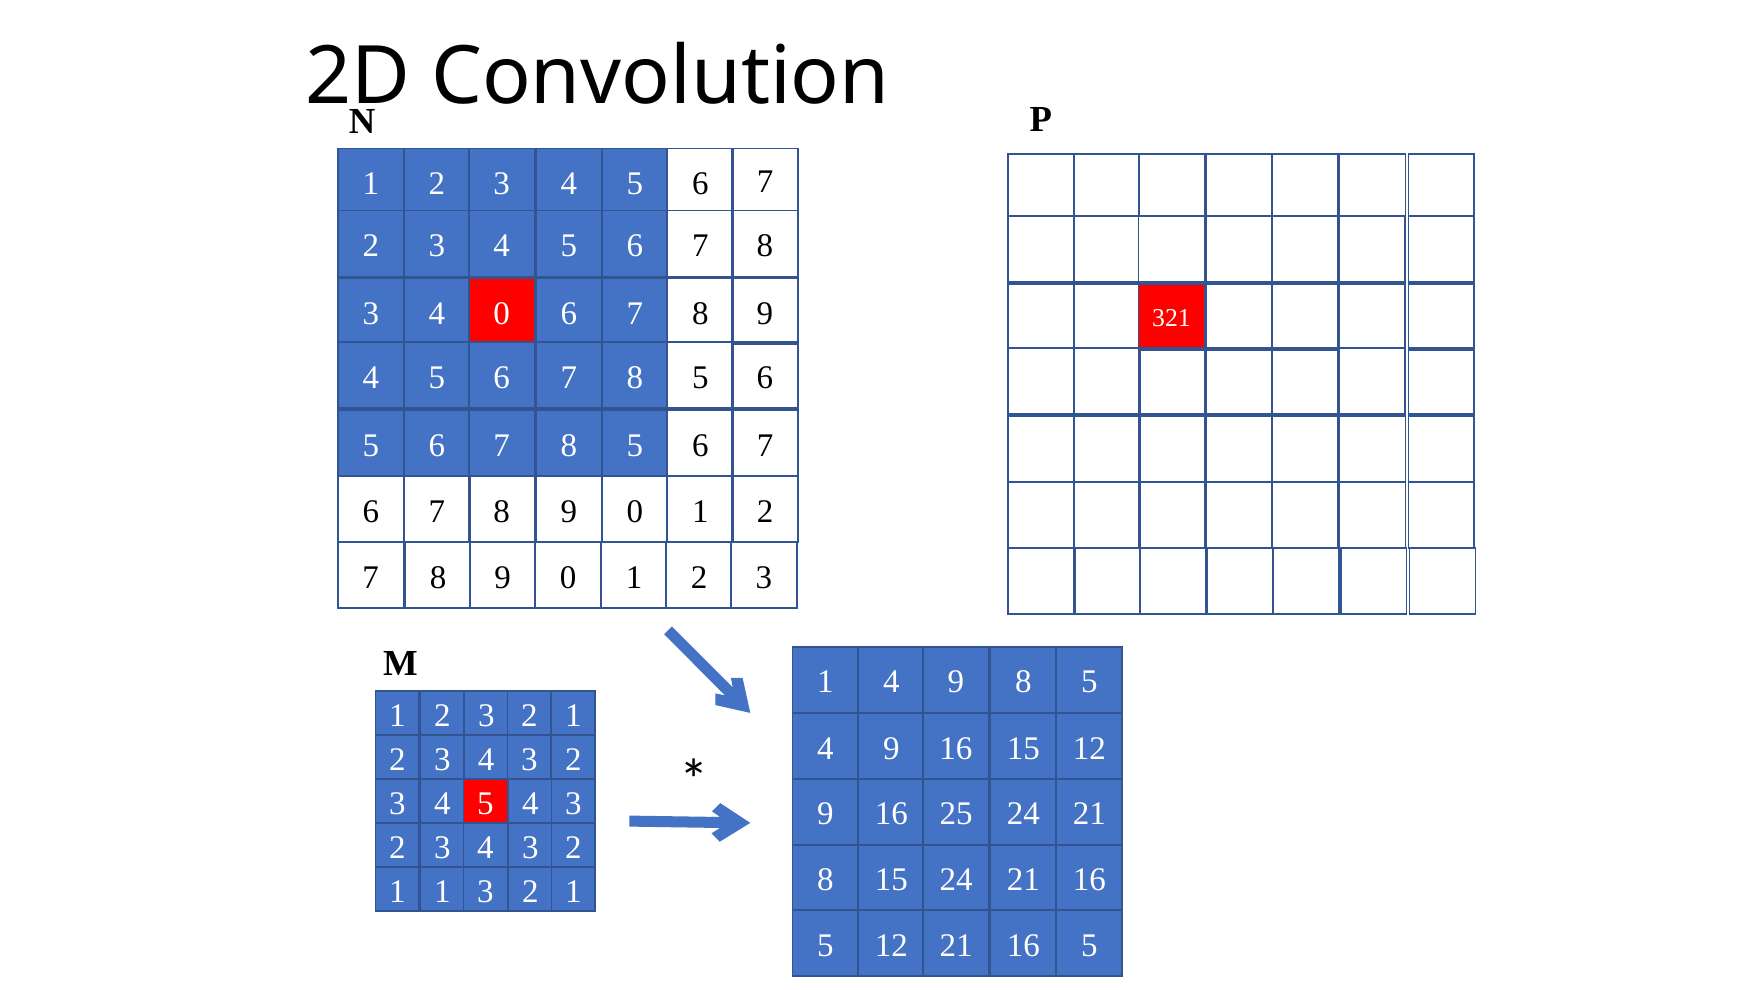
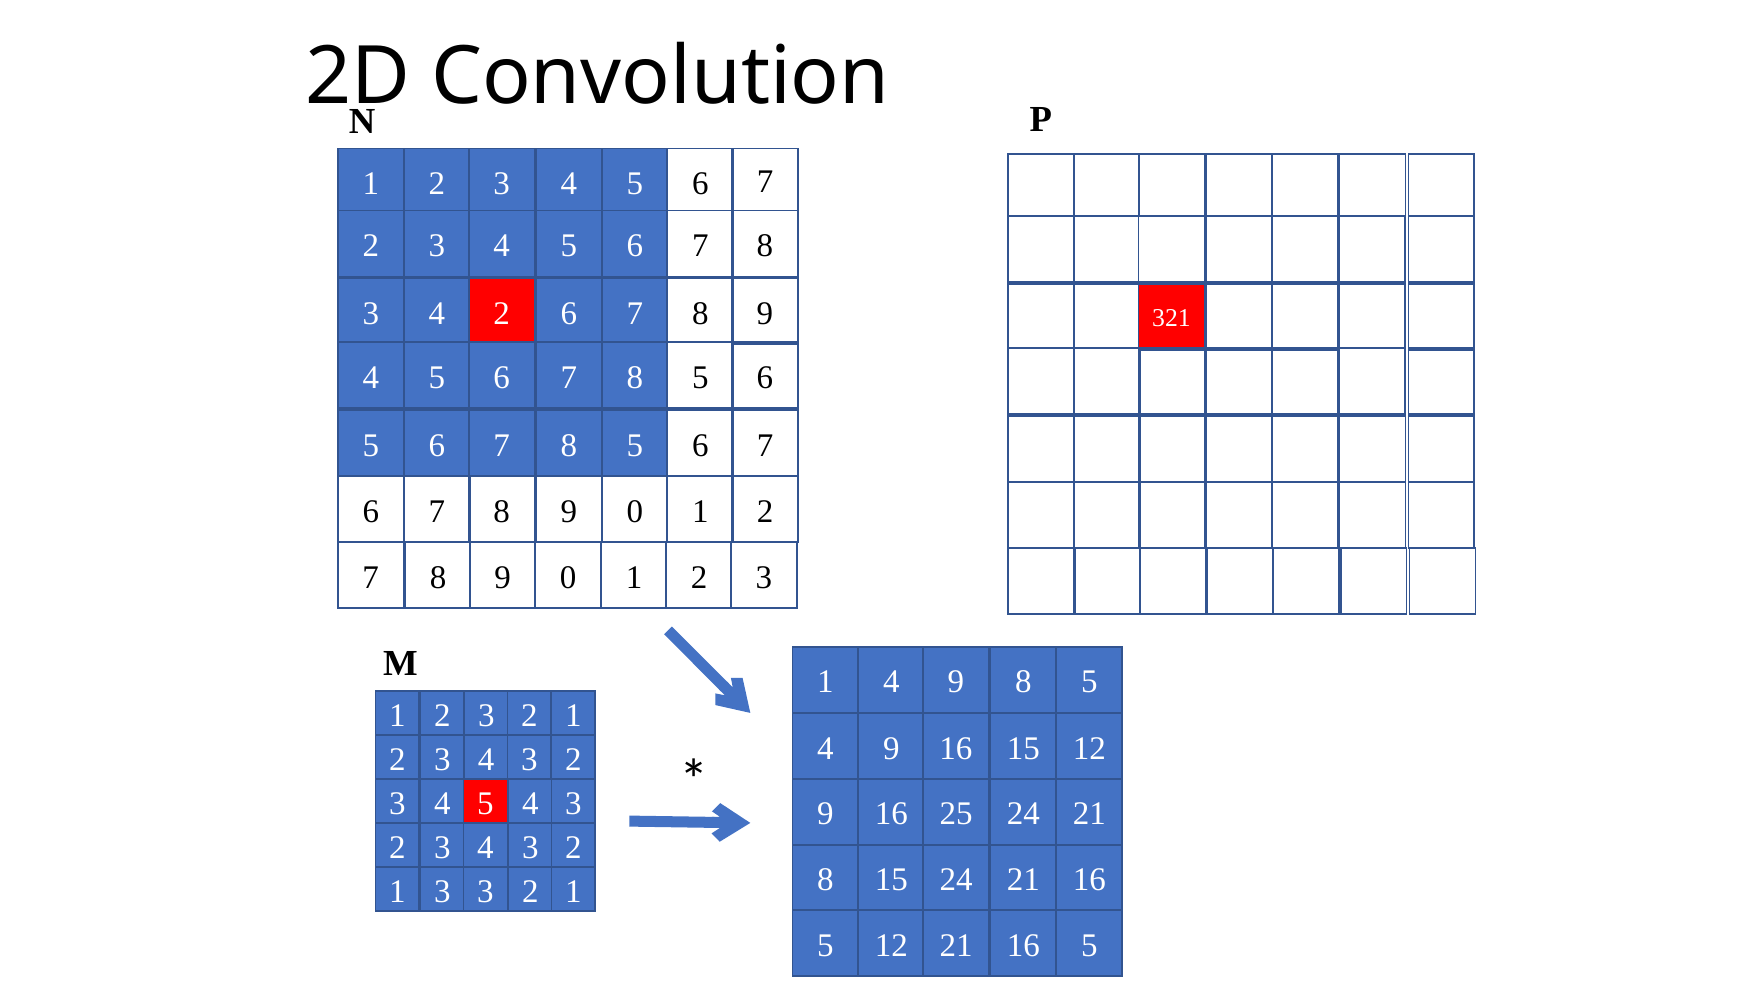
4 0: 0 -> 2
1 at (442, 891): 1 -> 3
